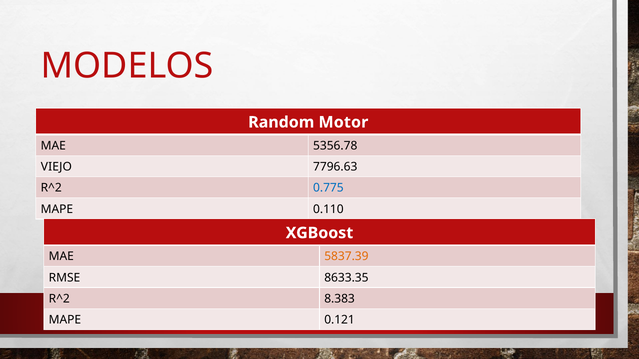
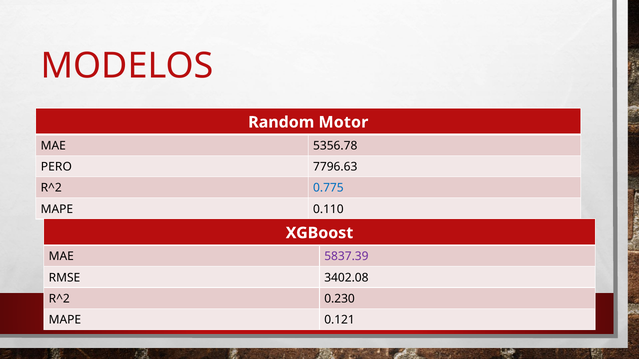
VIEJO: VIEJO -> PERO
5837.39 colour: orange -> purple
8633.35: 8633.35 -> 3402.08
8.383: 8.383 -> 0.230
